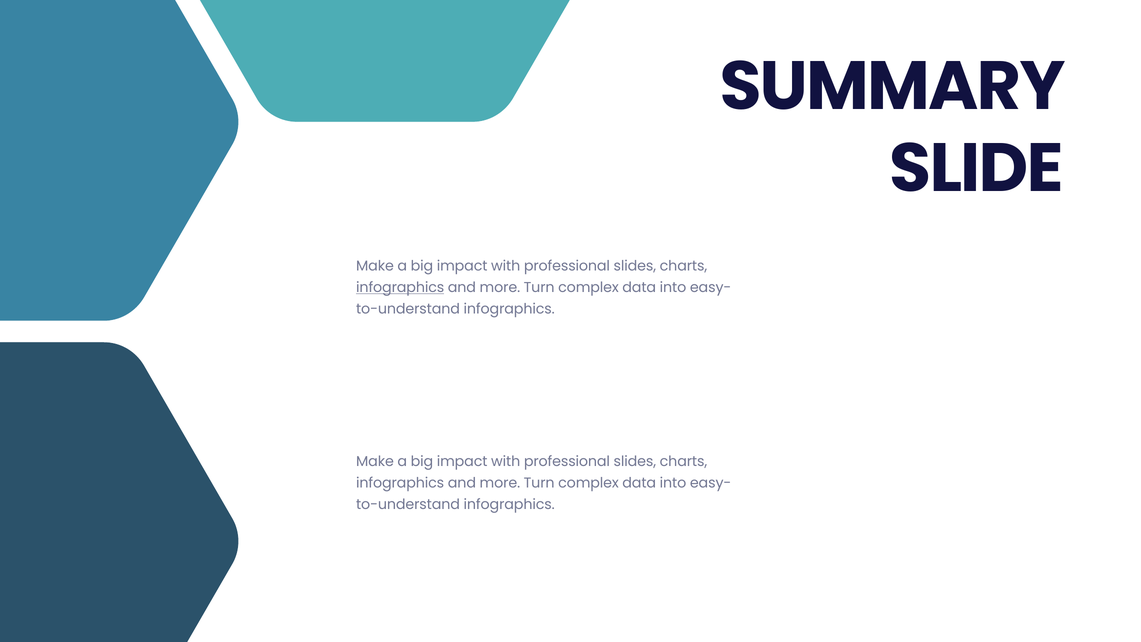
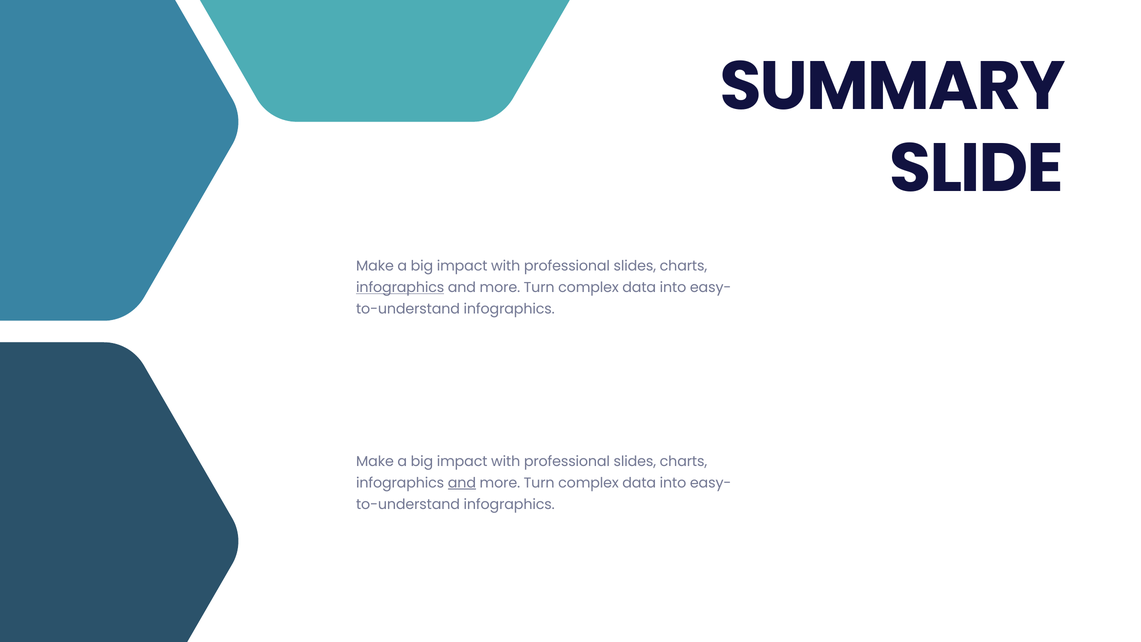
and at (462, 483) underline: none -> present
